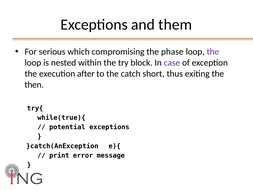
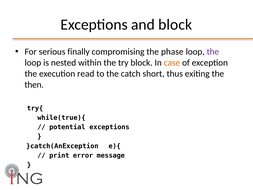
and them: them -> block
which: which -> finally
case colour: purple -> orange
after: after -> read
